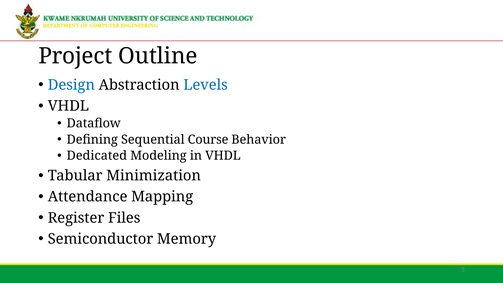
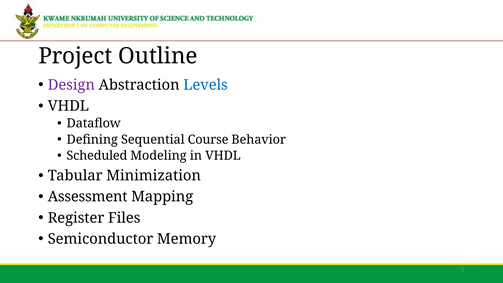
Design colour: blue -> purple
Dedicated: Dedicated -> Scheduled
Attendance: Attendance -> Assessment
